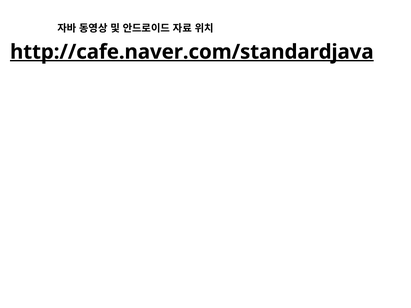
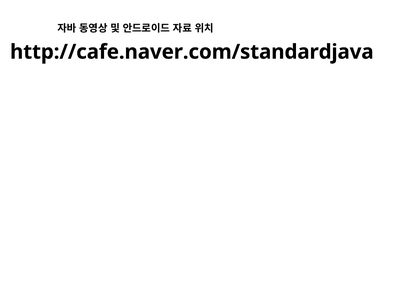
http://cafe.naver.com/standardjava underline: present -> none
